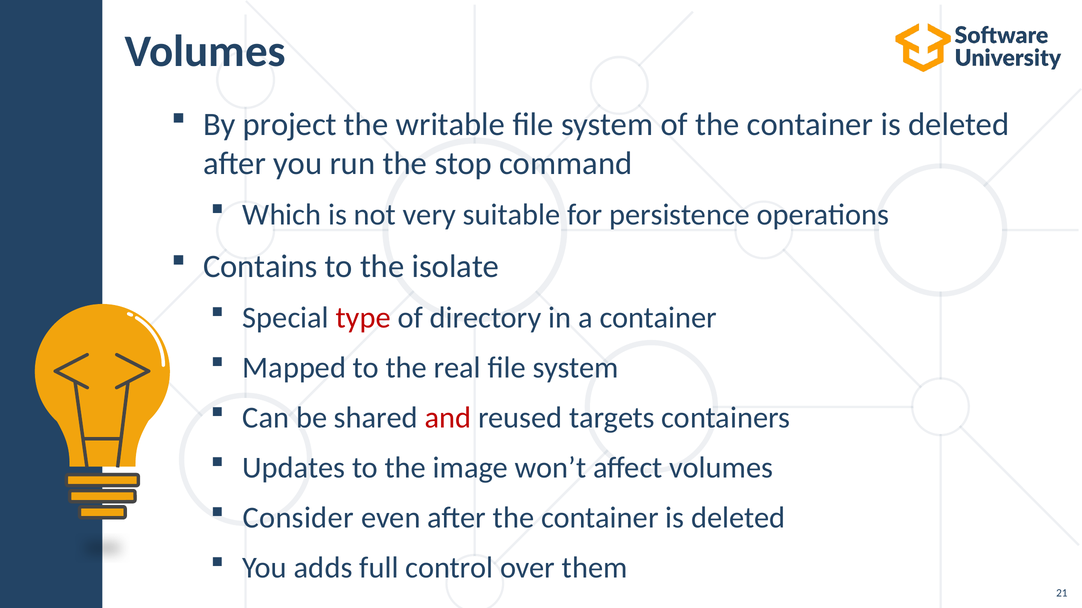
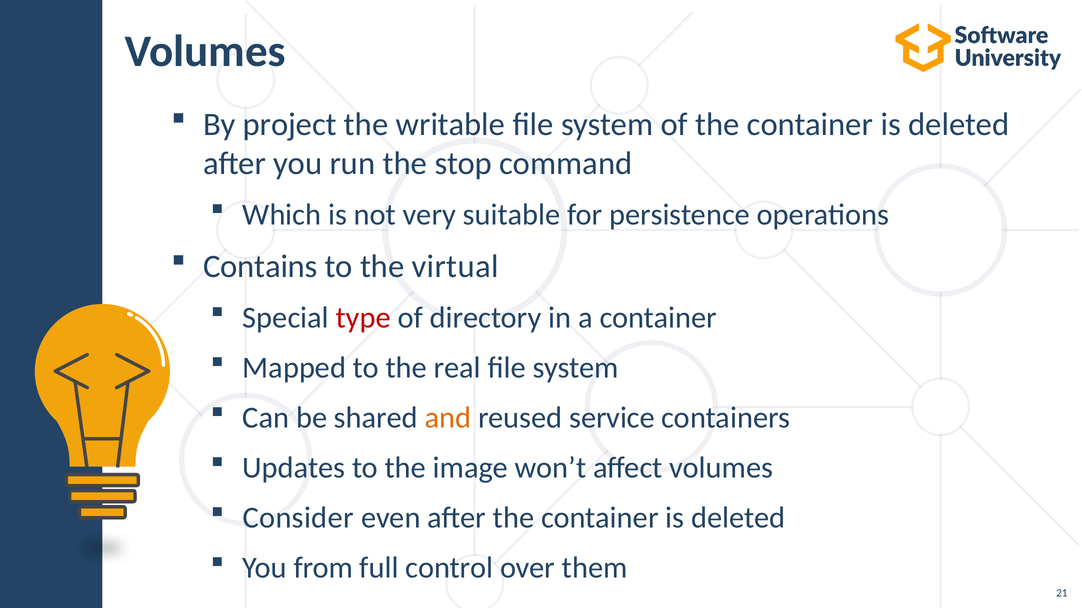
isolate: isolate -> virtual
and colour: red -> orange
targets: targets -> service
adds: adds -> from
